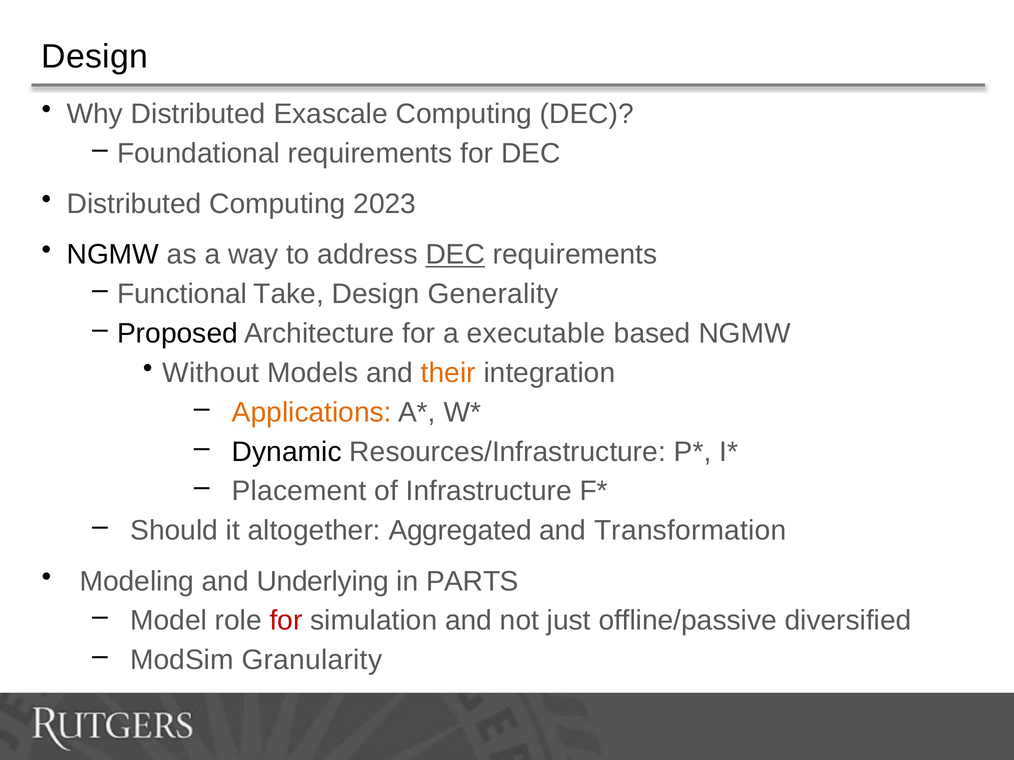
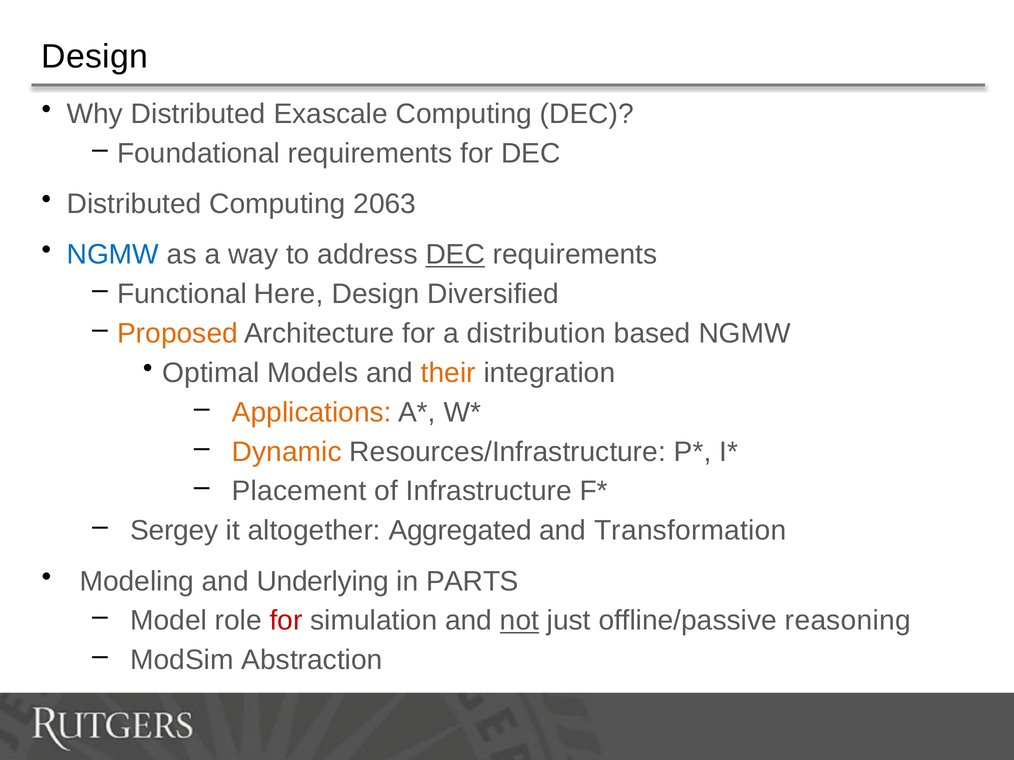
2023: 2023 -> 2063
NGMW at (113, 255) colour: black -> blue
Take: Take -> Here
Generality: Generality -> Diversified
Proposed colour: black -> orange
executable: executable -> distribution
Without: Without -> Optimal
Dynamic colour: black -> orange
Should: Should -> Sergey
not underline: none -> present
diversified: diversified -> reasoning
Granularity: Granularity -> Abstraction
